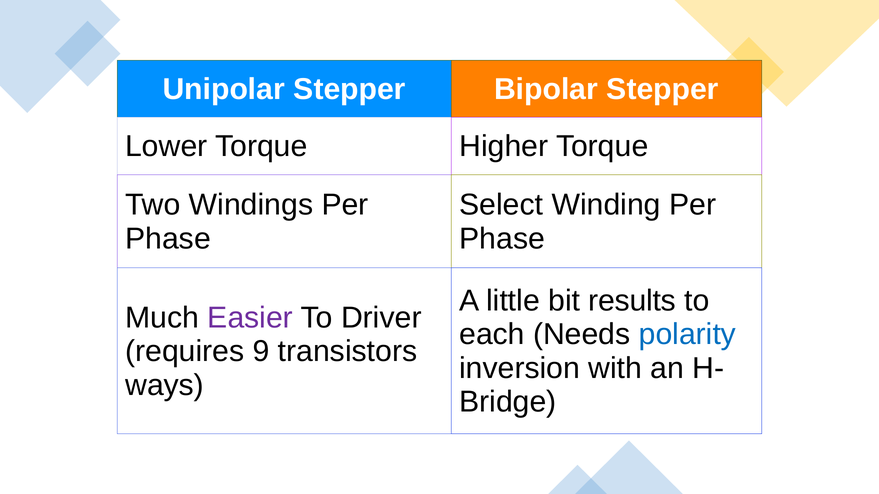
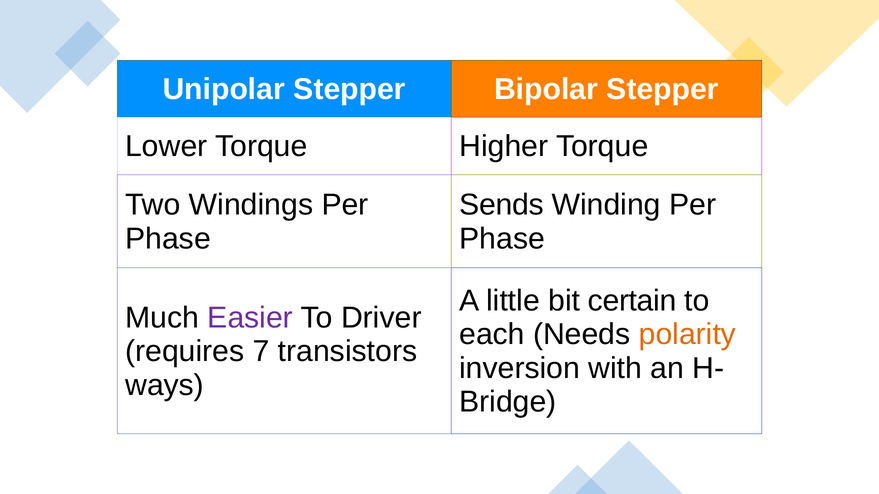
Select: Select -> Sends
results: results -> certain
polarity colour: blue -> orange
9: 9 -> 7
